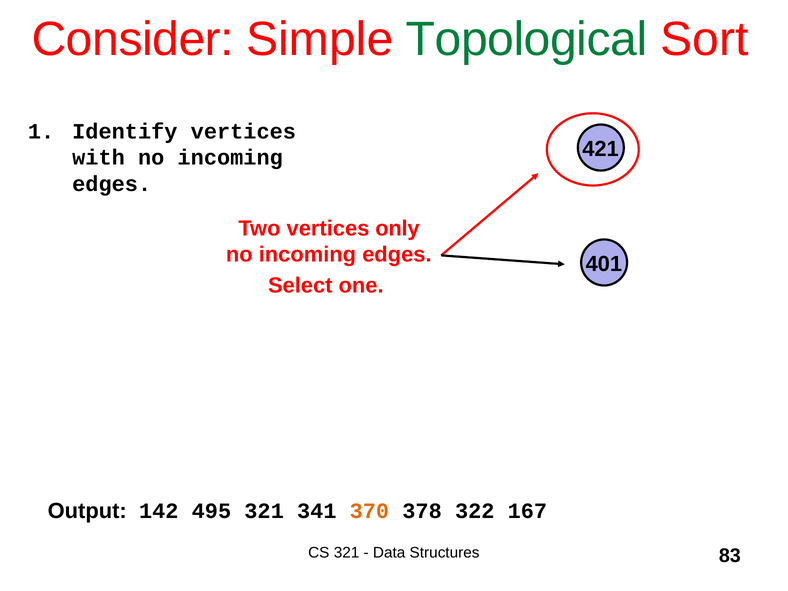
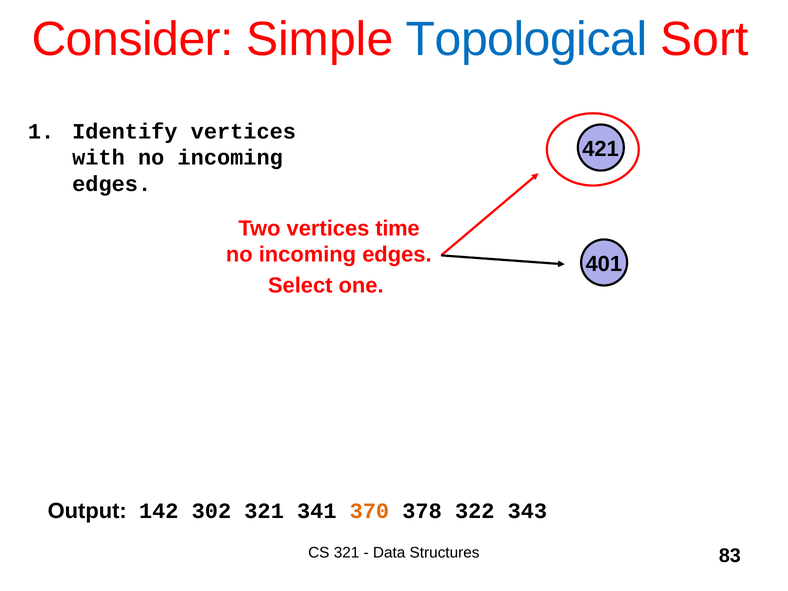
Topological colour: green -> blue
only: only -> time
495: 495 -> 302
167: 167 -> 343
